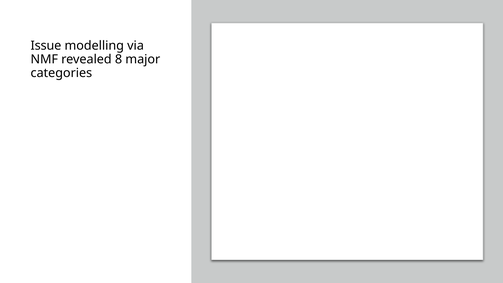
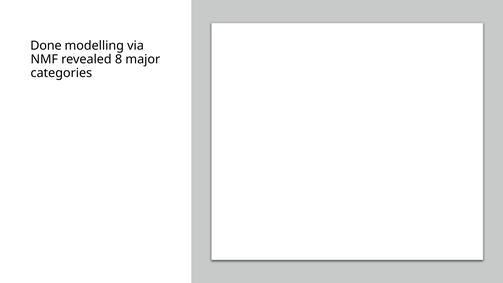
Issue: Issue -> Done
